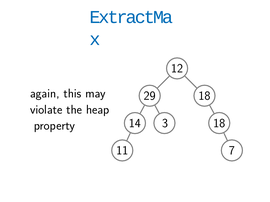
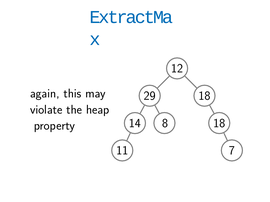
3: 3 -> 8
